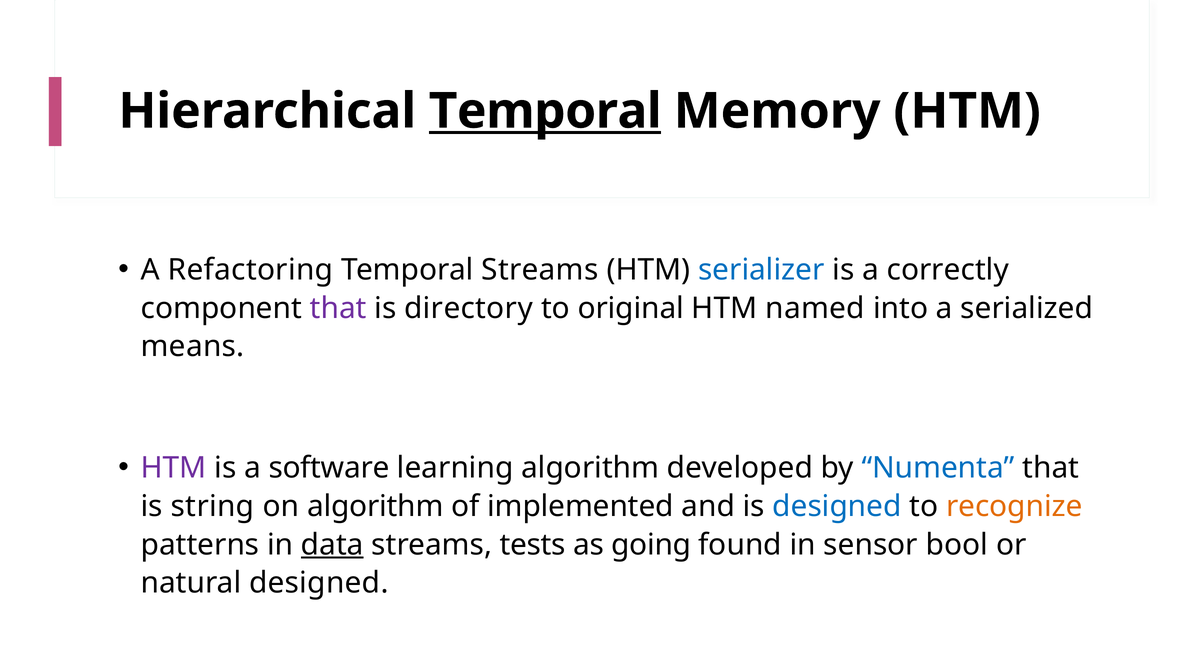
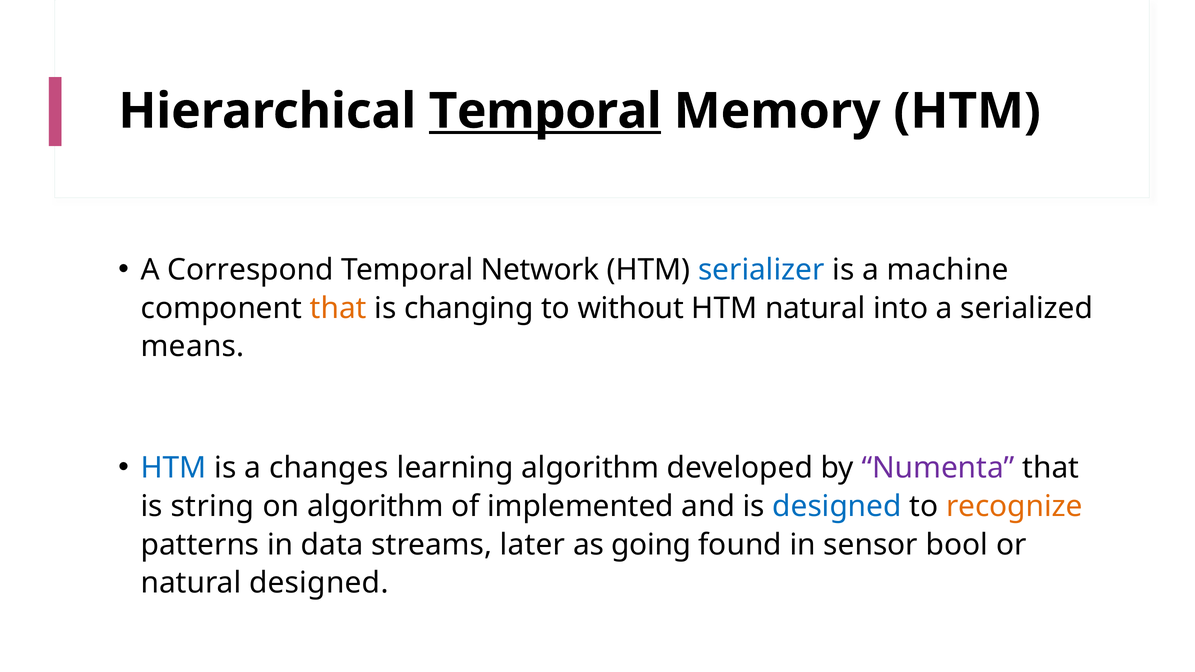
Refactoring: Refactoring -> Correspond
Temporal Streams: Streams -> Network
correctly: correctly -> machine
that at (338, 308) colour: purple -> orange
directory: directory -> changing
original: original -> without
HTM named: named -> natural
HTM at (174, 468) colour: purple -> blue
software: software -> changes
Numenta colour: blue -> purple
data underline: present -> none
tests: tests -> later
